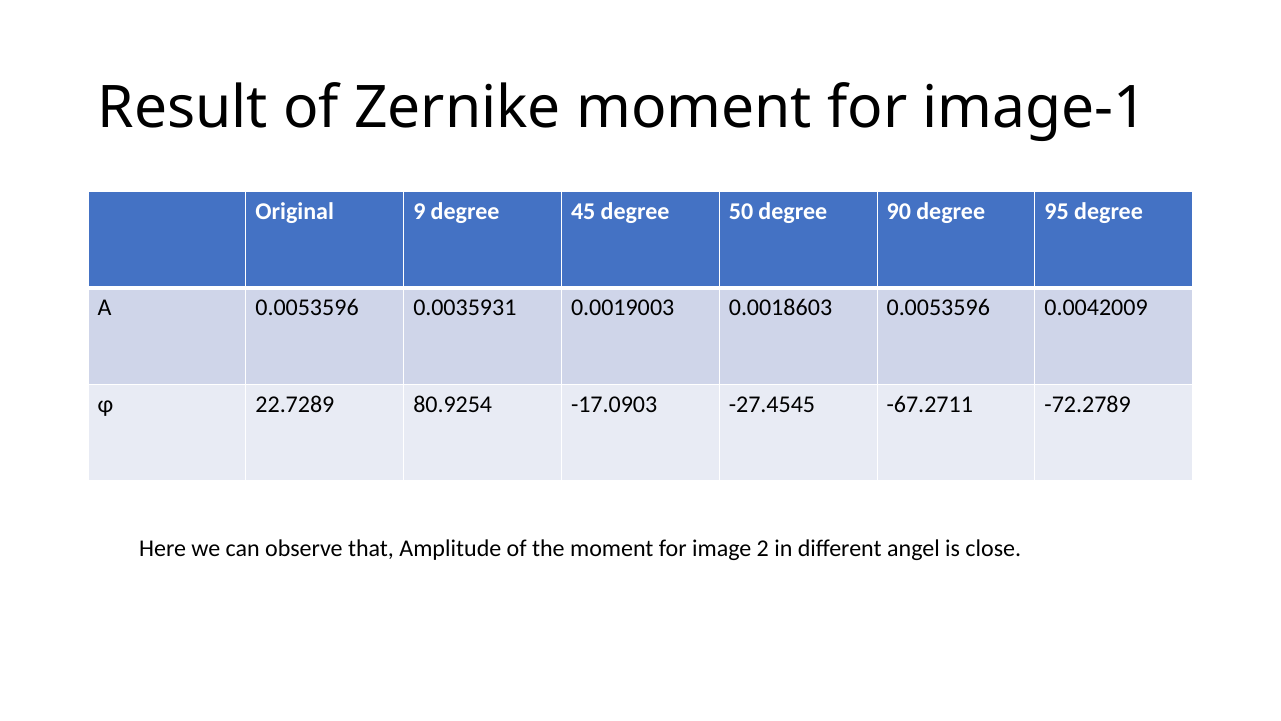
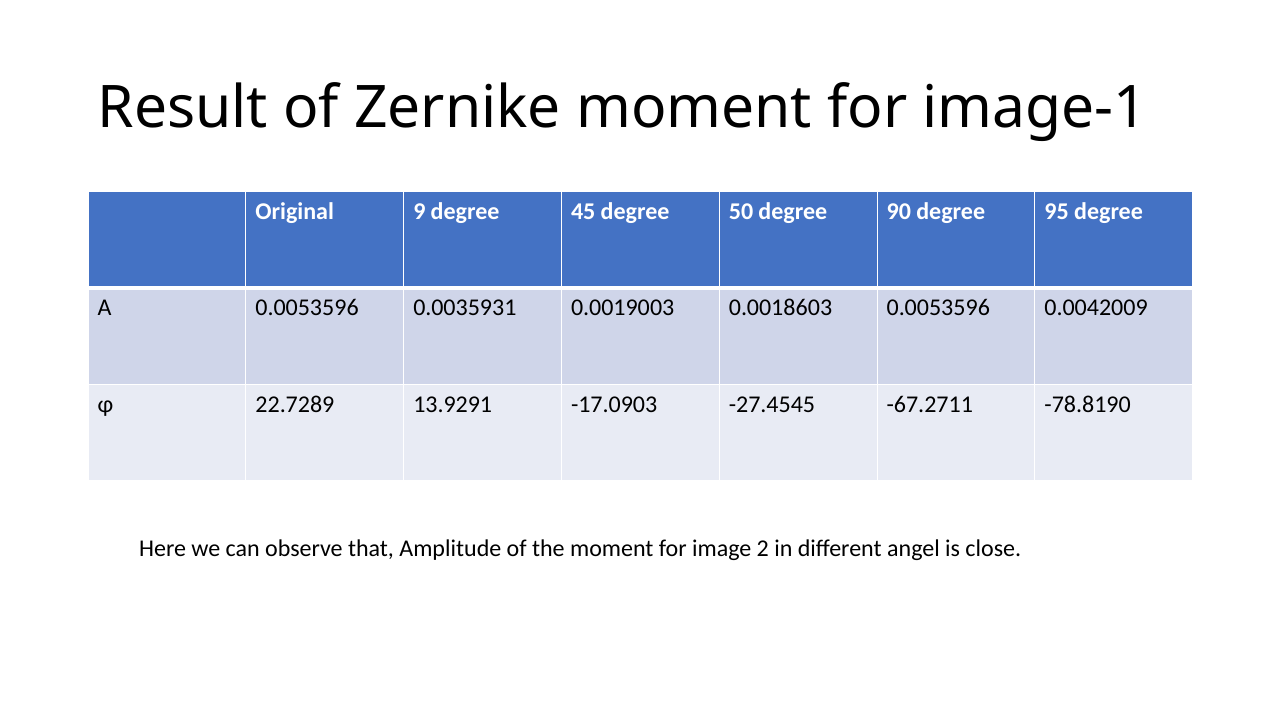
80.9254: 80.9254 -> 13.9291
-72.2789: -72.2789 -> -78.8190
